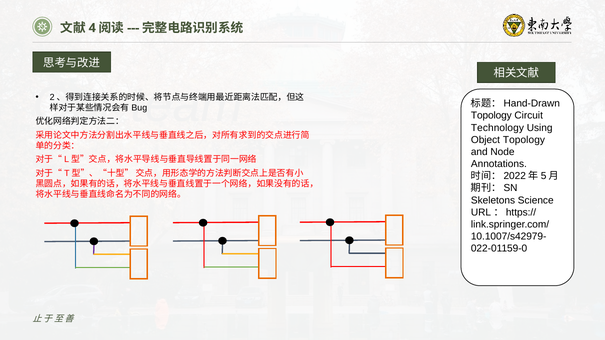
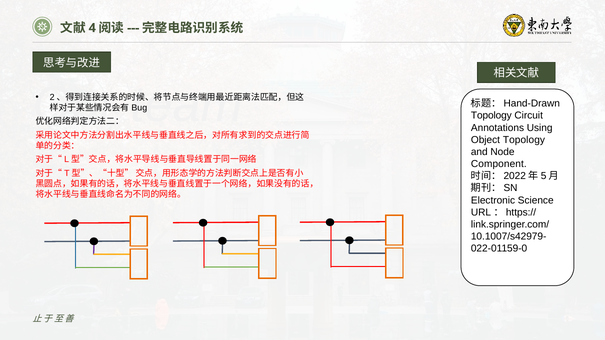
Technology: Technology -> Annotations
Annotations: Annotations -> Component
Skeletons: Skeletons -> Electronic
